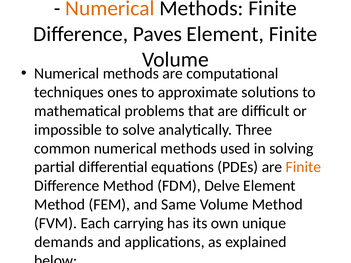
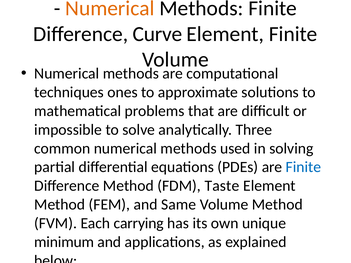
Paves: Paves -> Curve
Finite at (303, 167) colour: orange -> blue
Delve: Delve -> Taste
demands: demands -> minimum
